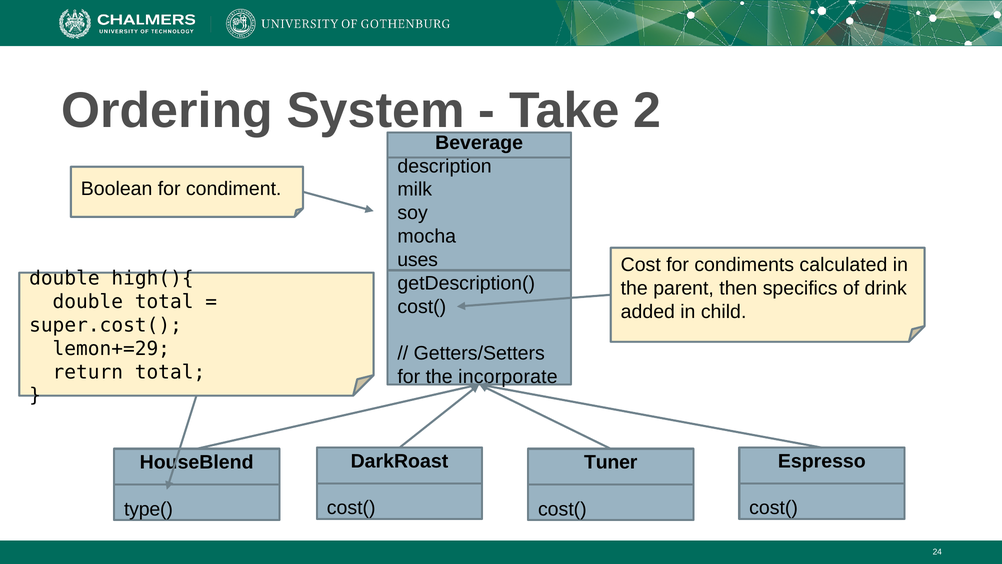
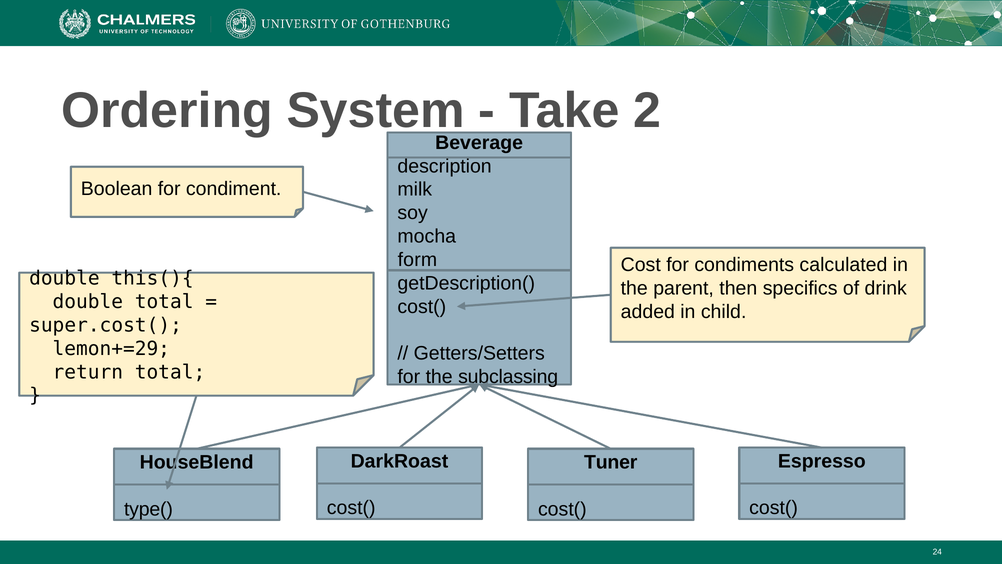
uses: uses -> form
high(){: high(){ -> this(){
incorporate: incorporate -> subclassing
